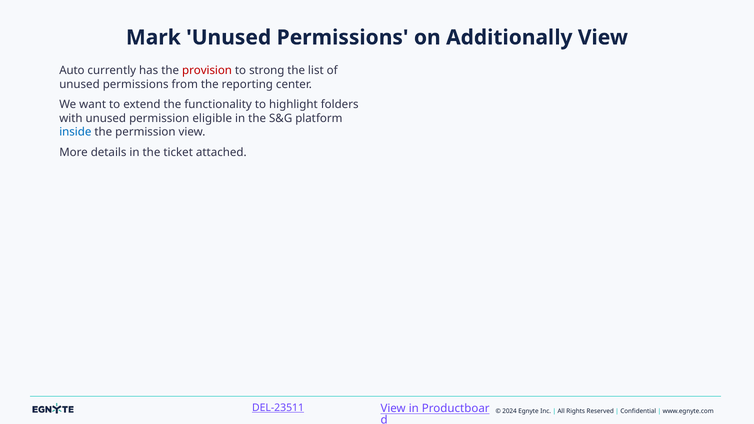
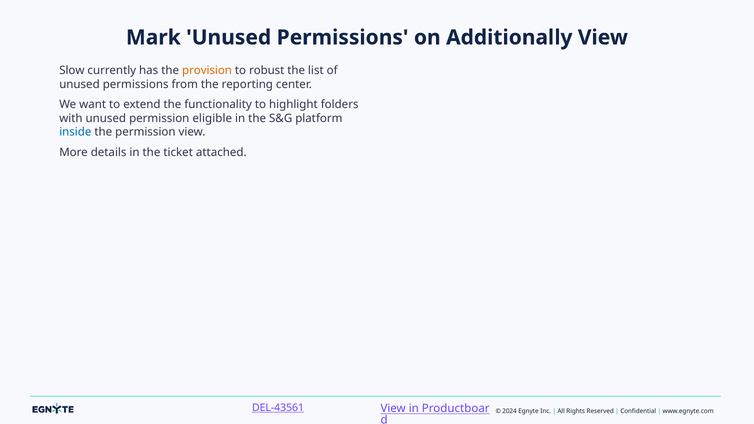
Auto: Auto -> Slow
provision colour: red -> orange
strong: strong -> robust
DEL-23511: DEL-23511 -> DEL-43561
